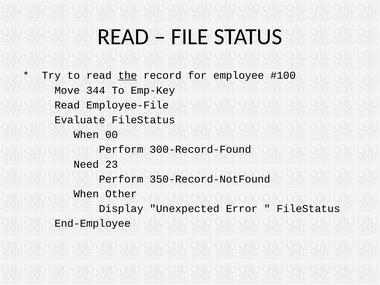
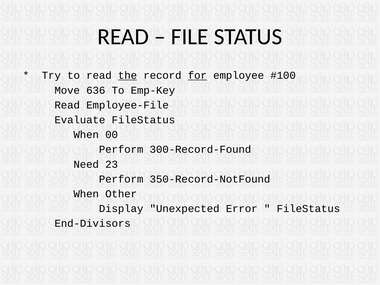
for underline: none -> present
344: 344 -> 636
End-Employee: End-Employee -> End-Divisors
